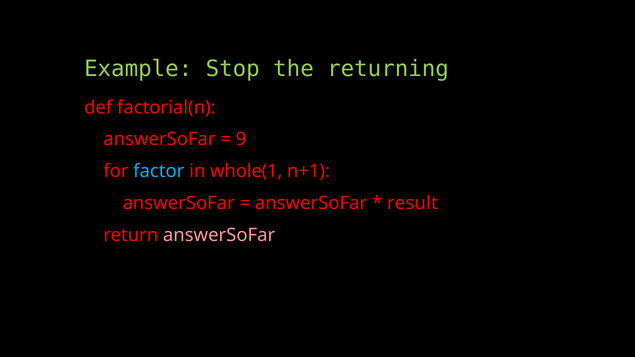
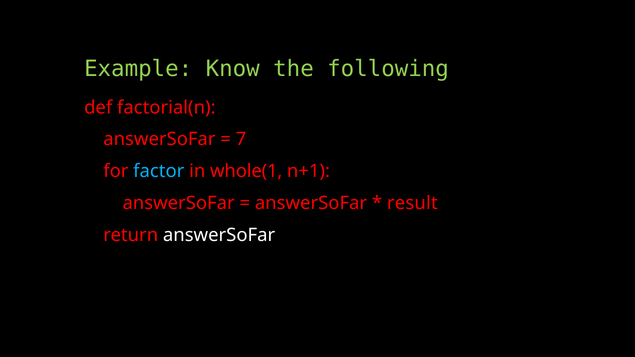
Stop: Stop -> Know
returning: returning -> following
9: 9 -> 7
answerSoFar at (219, 235) colour: pink -> white
